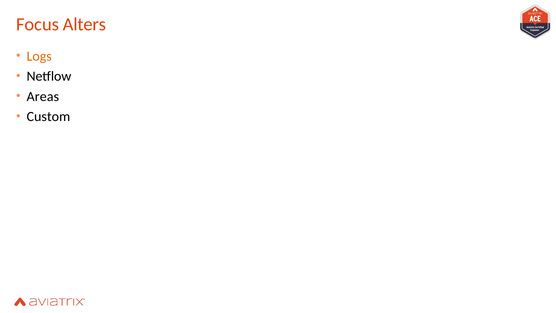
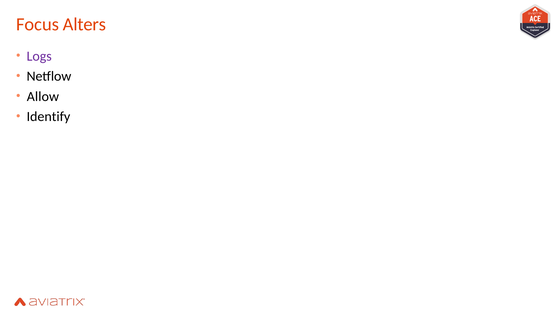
Logs colour: orange -> purple
Areas: Areas -> Allow
Custom: Custom -> Identify
